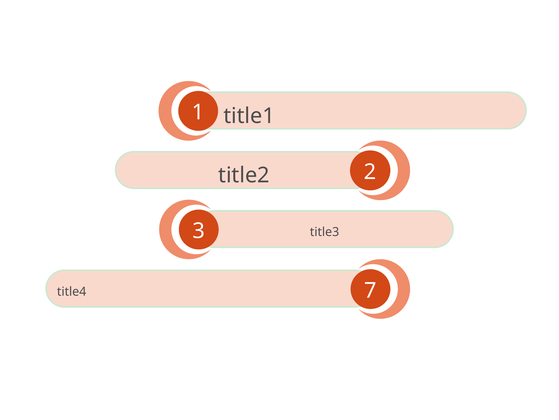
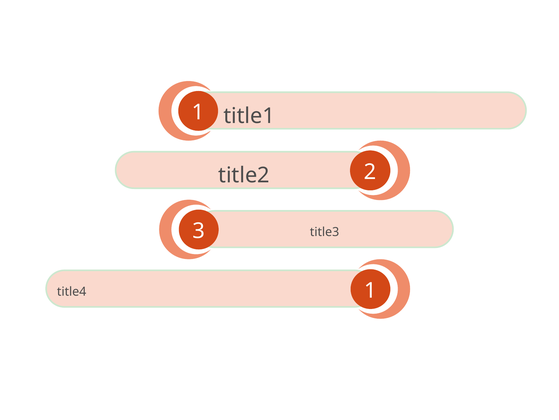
title4 7: 7 -> 1
